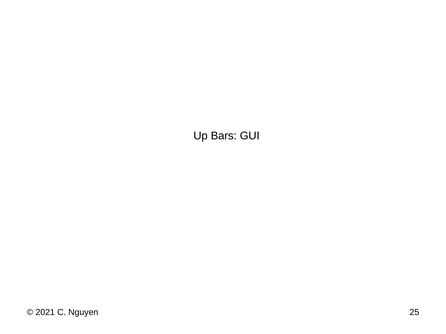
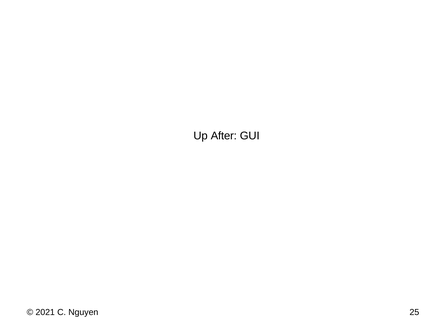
Bars: Bars -> After
